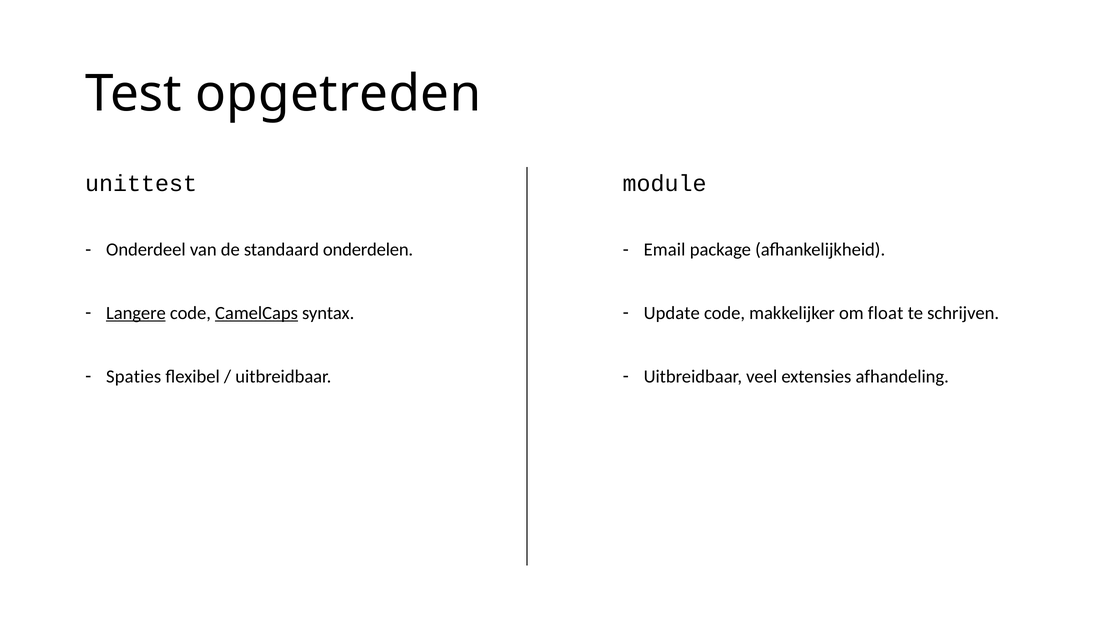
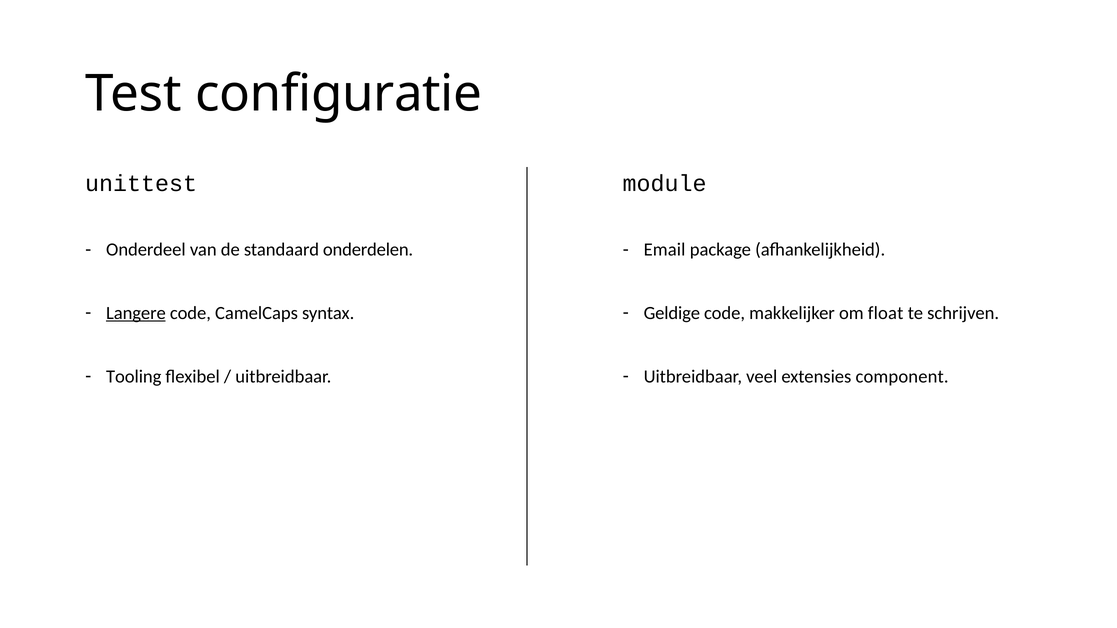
opgetreden: opgetreden -> configuratie
CamelCaps underline: present -> none
Update: Update -> Geldige
Spaties: Spaties -> Tooling
afhandeling: afhandeling -> component
